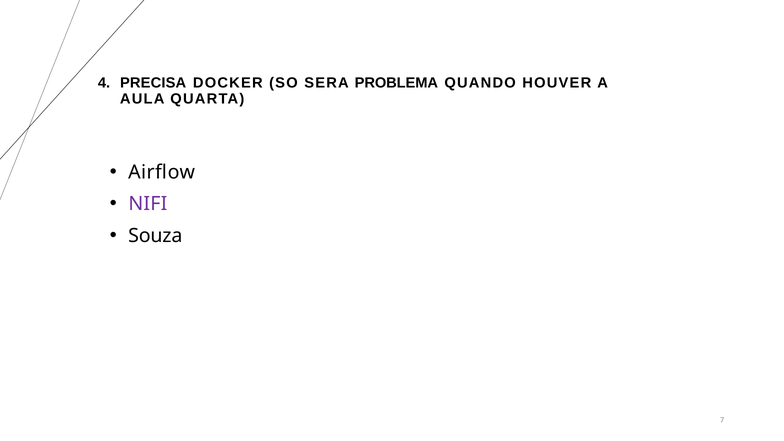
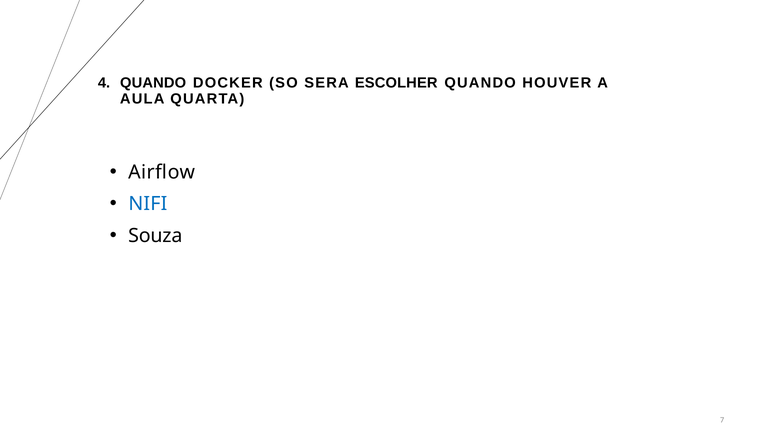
PRECISA at (153, 83): PRECISA -> QUANDO
PROBLEMA: PROBLEMA -> ESCOLHER
NIFI colour: purple -> blue
